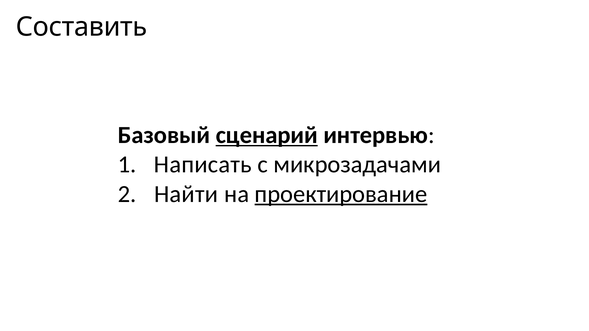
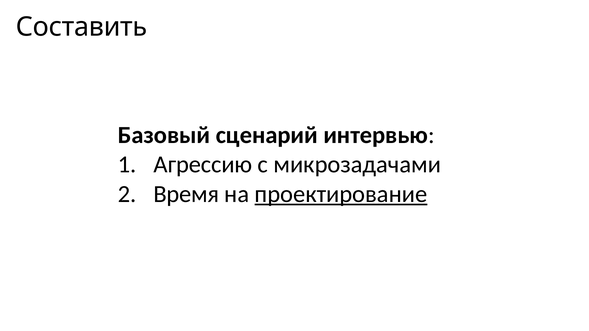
сценарий underline: present -> none
Написать: Написать -> Агрессию
Найти: Найти -> Время
